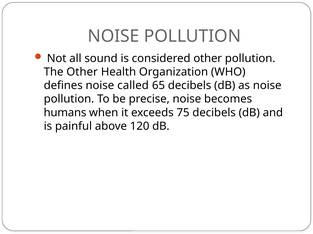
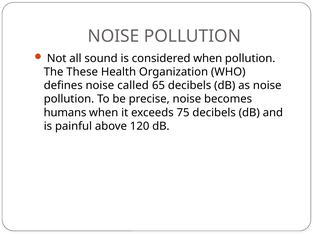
considered other: other -> when
The Other: Other -> These
